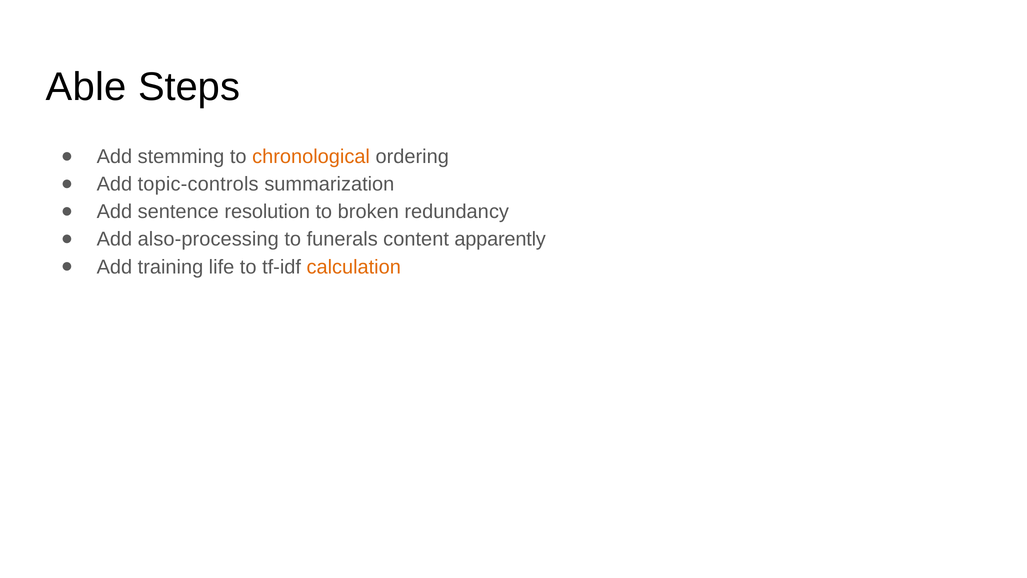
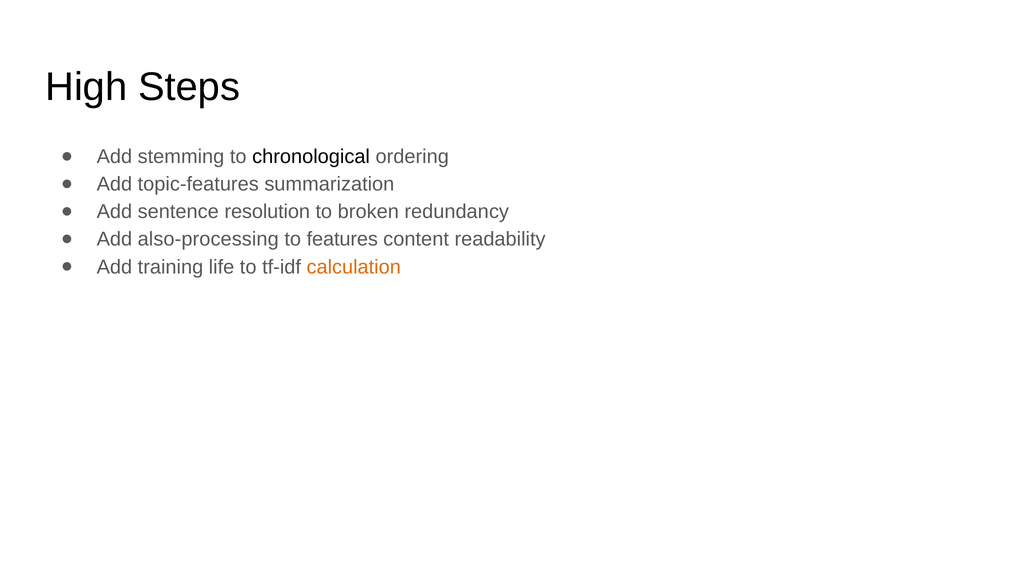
Able: Able -> High
chronological colour: orange -> black
topic-controls: topic-controls -> topic-features
funerals: funerals -> features
apparently: apparently -> readability
